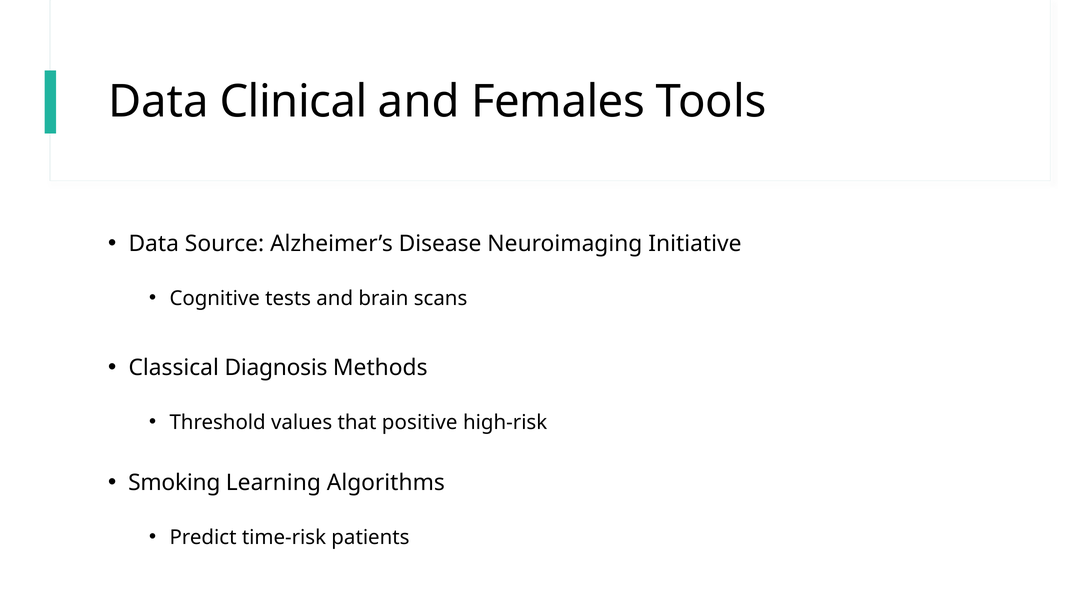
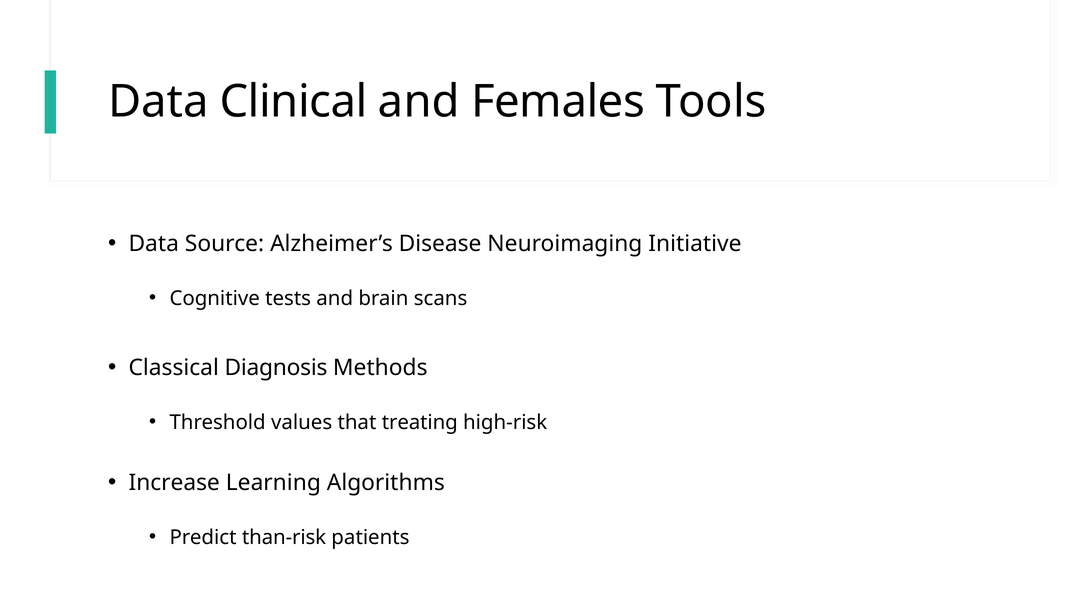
positive: positive -> treating
Smoking: Smoking -> Increase
time-risk: time-risk -> than-risk
